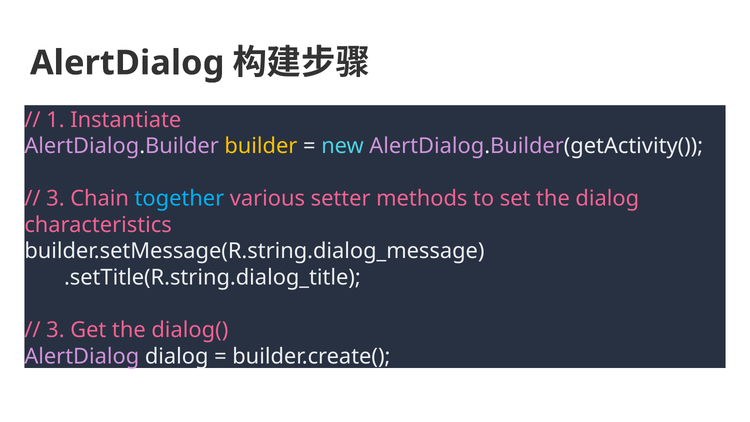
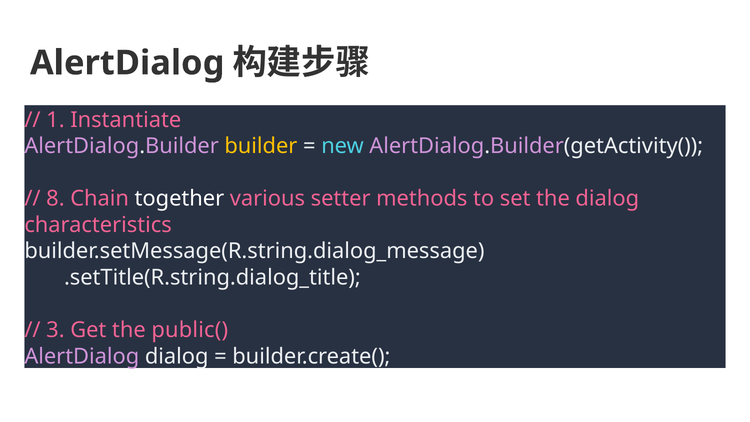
3 at (55, 199): 3 -> 8
together colour: light blue -> white
dialog(: dialog( -> public(
